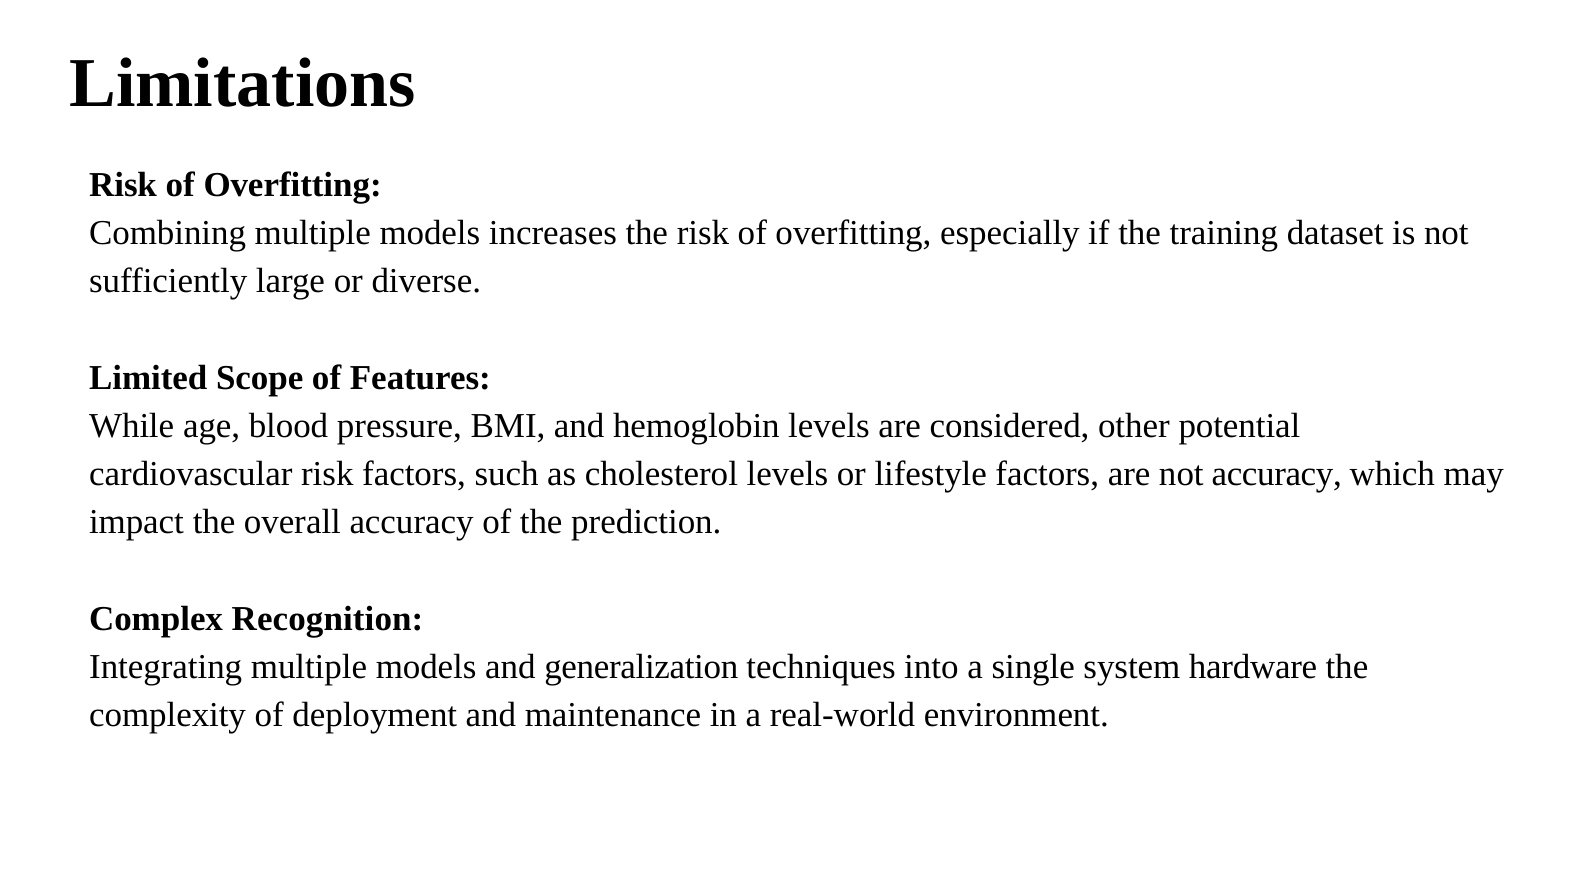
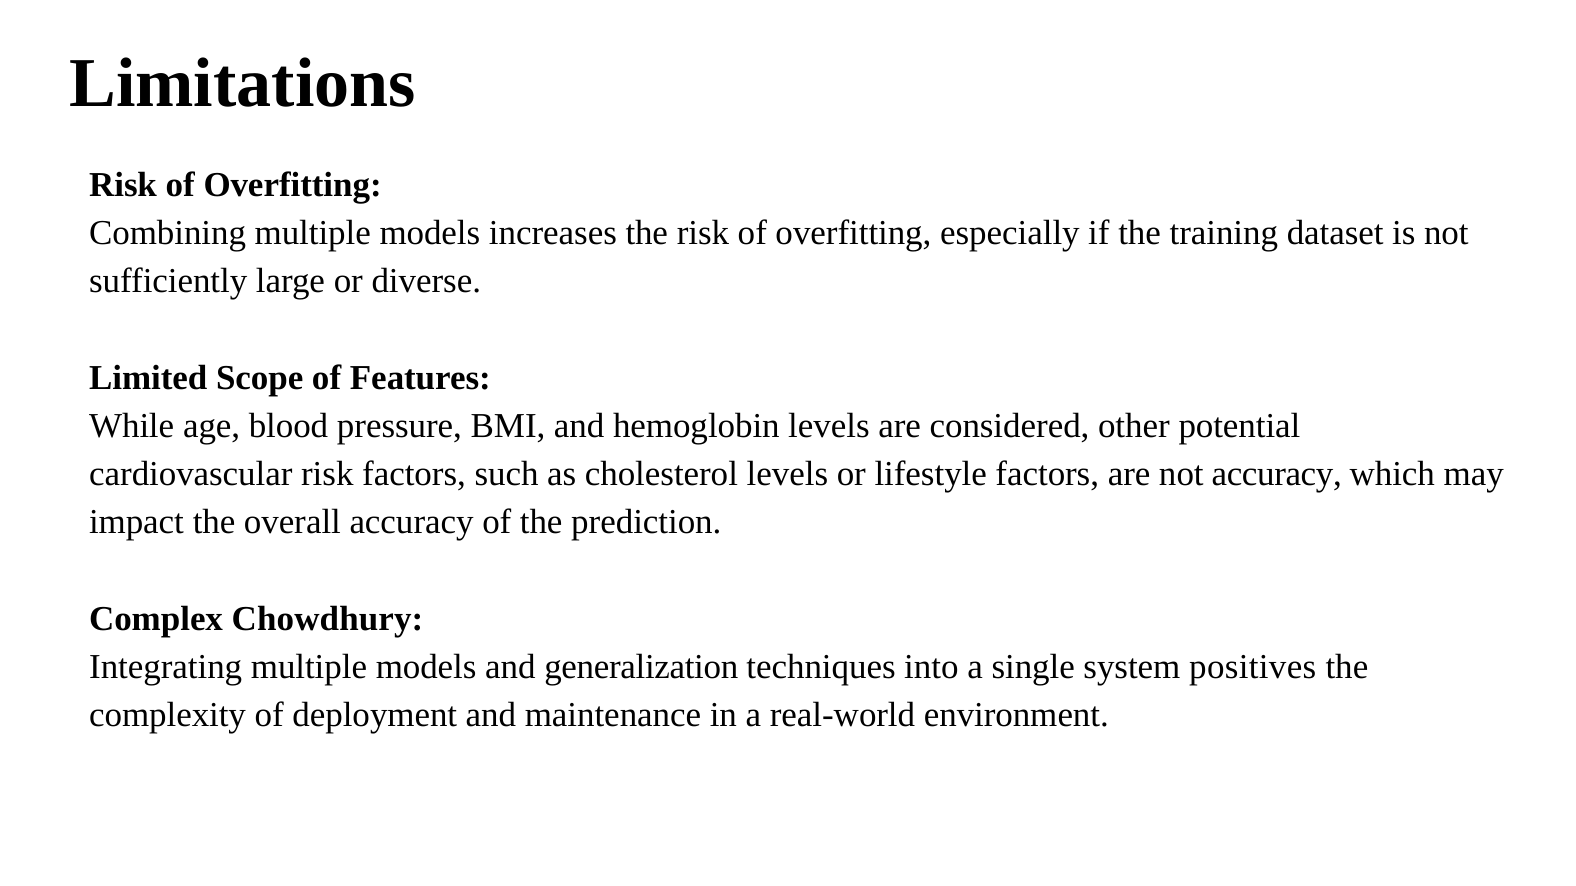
Recognition: Recognition -> Chowdhury
hardware: hardware -> positives
